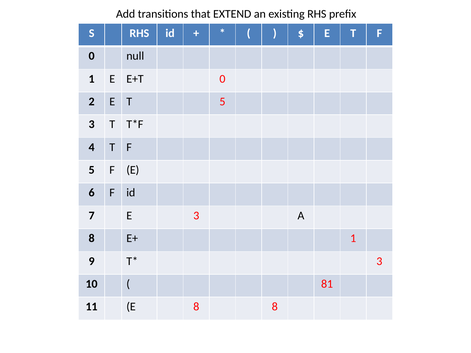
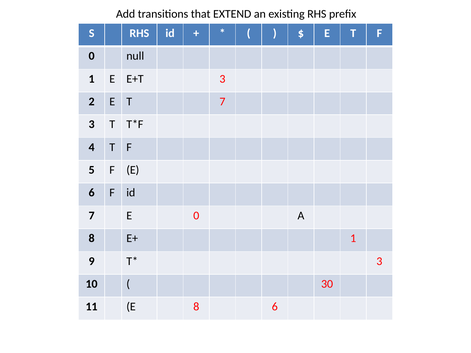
E+T 0: 0 -> 3
T 5: 5 -> 7
E 3: 3 -> 0
81: 81 -> 30
8 8: 8 -> 6
